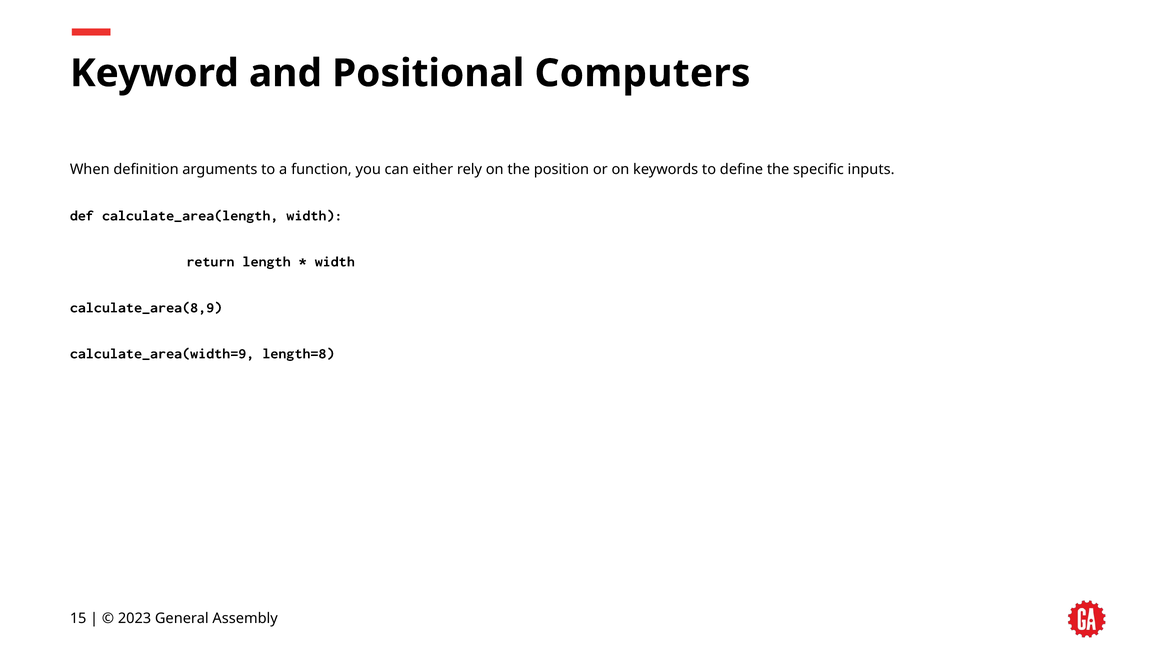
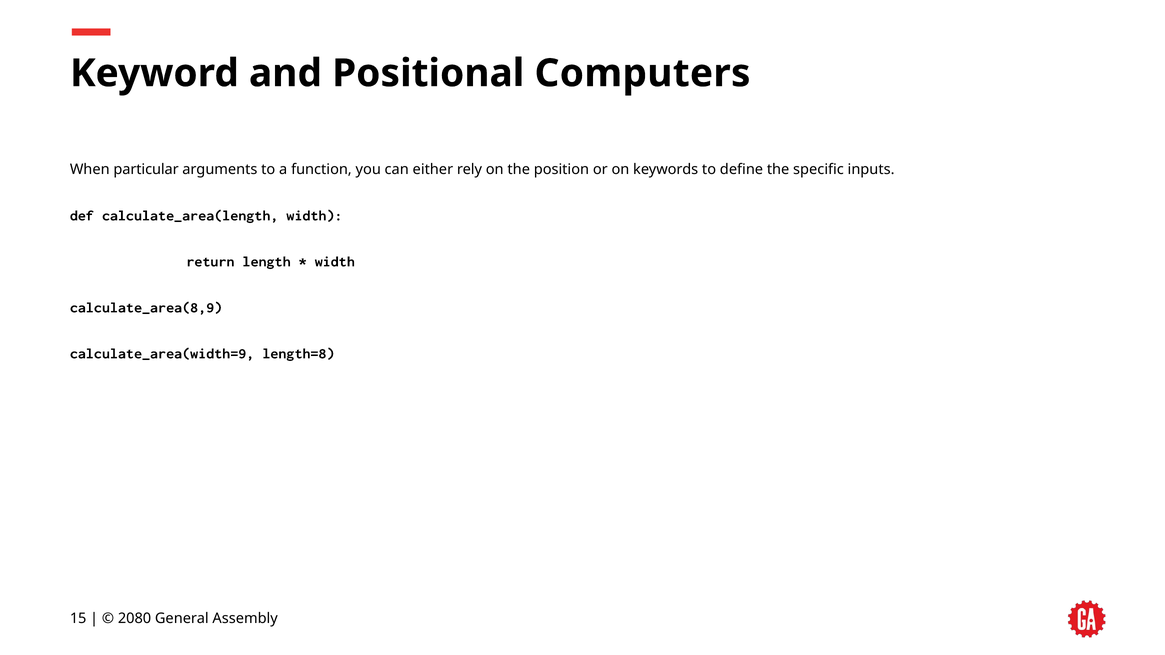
definition: definition -> particular
2023: 2023 -> 2080
